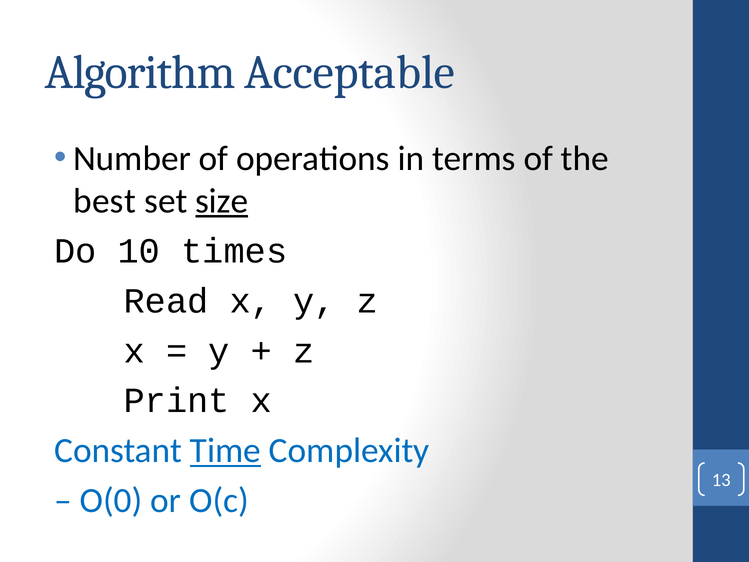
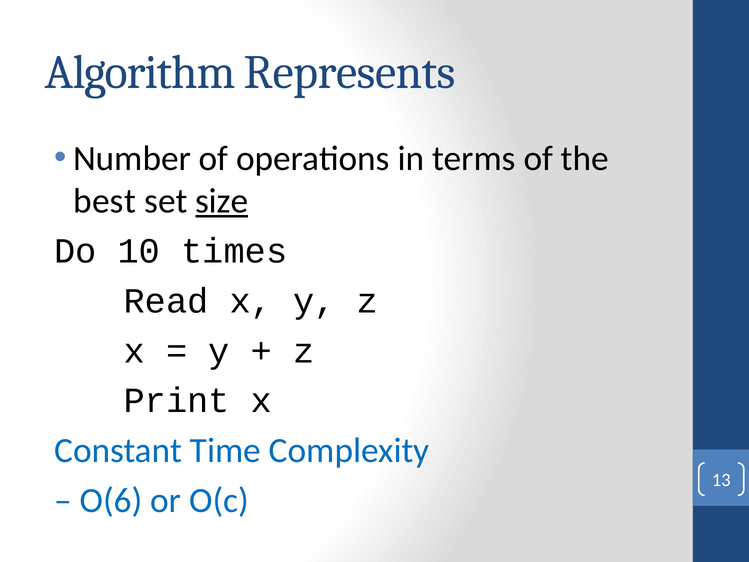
Acceptable: Acceptable -> Represents
Time underline: present -> none
O(0: O(0 -> O(6
